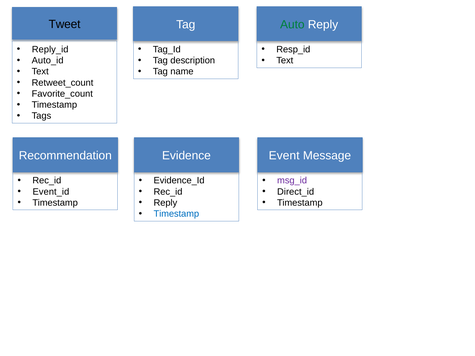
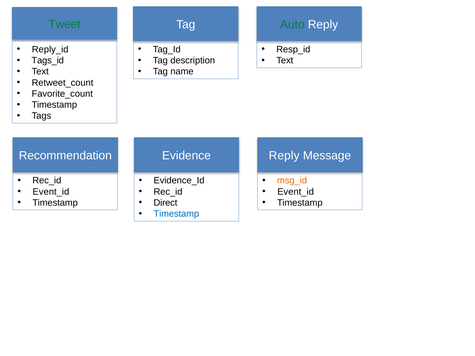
Tweet colour: black -> green
Auto_id: Auto_id -> Tags_id
Event at (284, 156): Event -> Reply
msg_id colour: purple -> orange
Direct_id at (296, 192): Direct_id -> Event_id
Reply at (165, 203): Reply -> Direct
